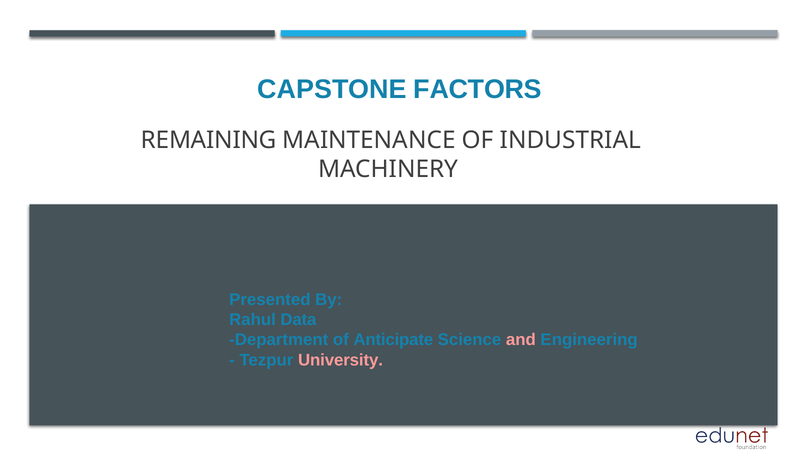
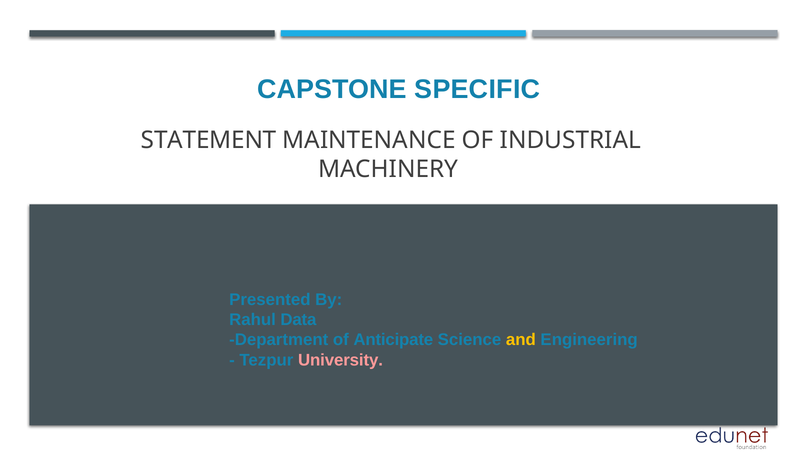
FACTORS: FACTORS -> SPECIFIC
REMAINING: REMAINING -> STATEMENT
and colour: pink -> yellow
